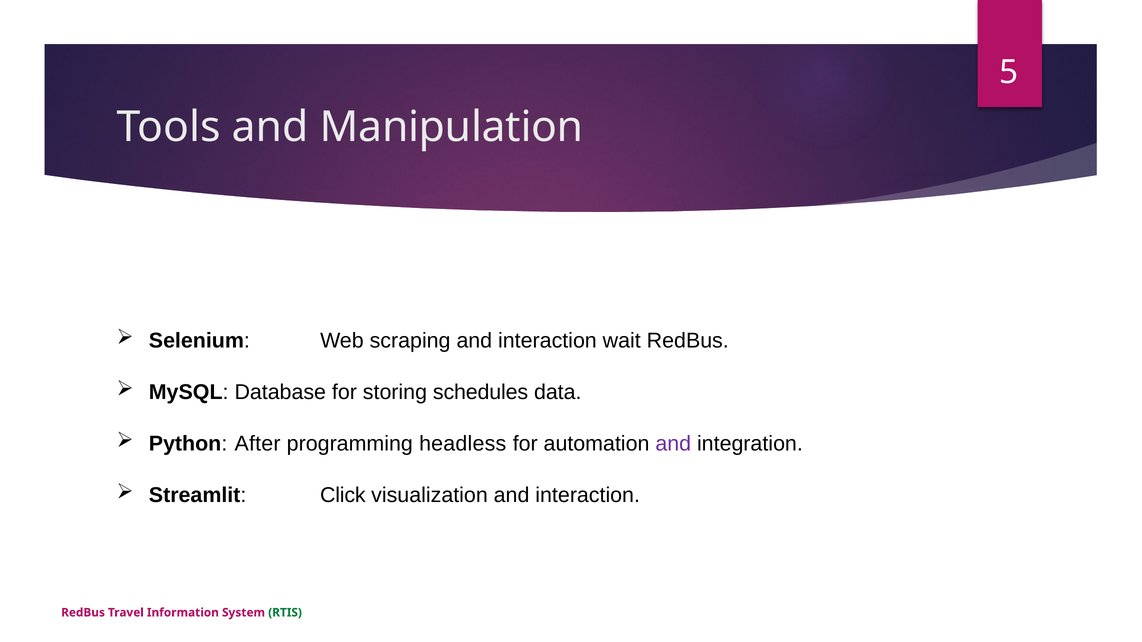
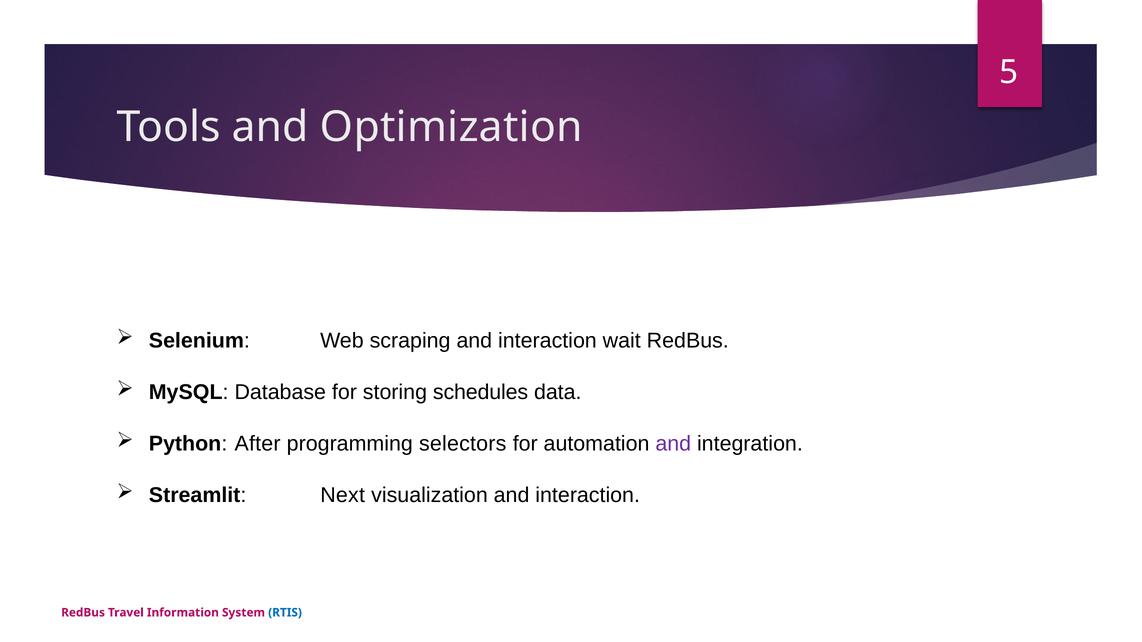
Manipulation: Manipulation -> Optimization
headless: headless -> selectors
Click: Click -> Next
RTIS colour: green -> blue
